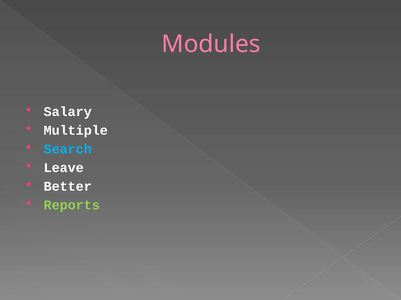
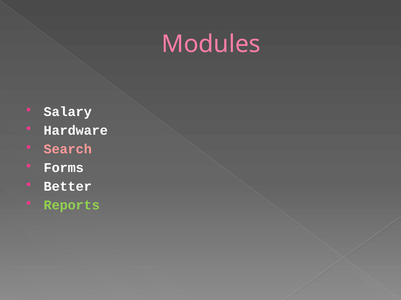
Multiple: Multiple -> Hardware
Search colour: light blue -> pink
Leave: Leave -> Forms
